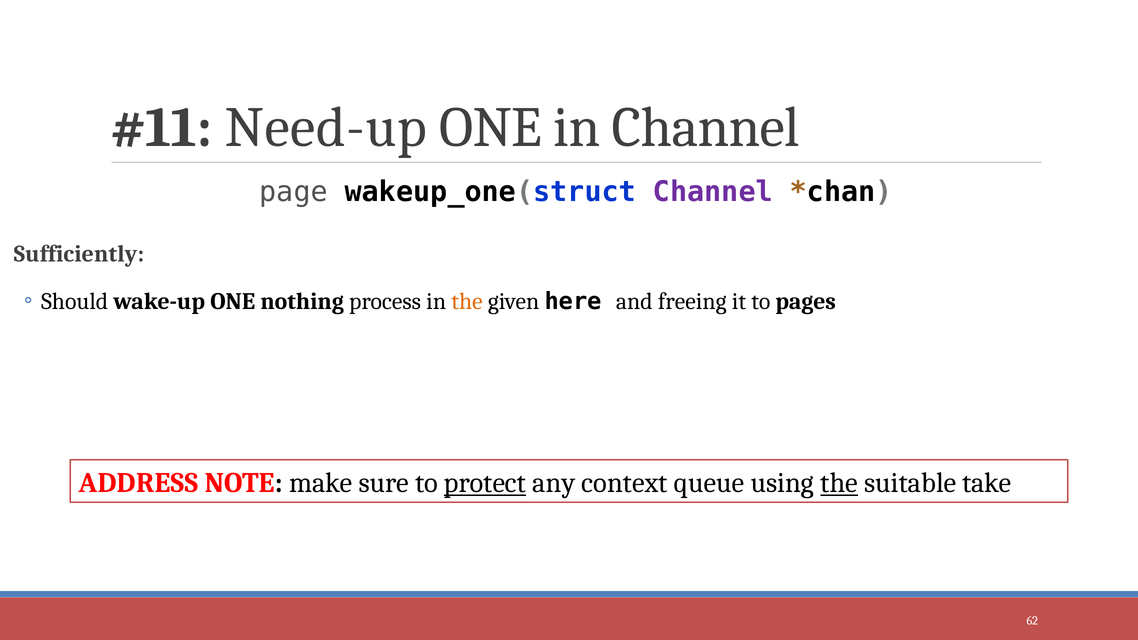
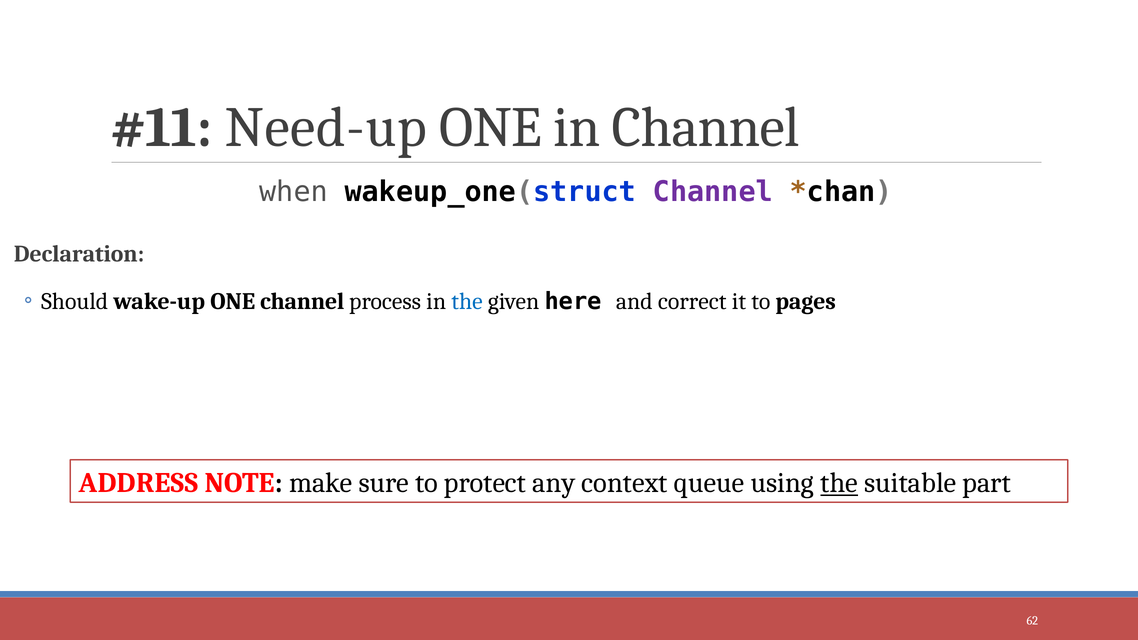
page: page -> when
Sufficiently: Sufficiently -> Declaration
ONE nothing: nothing -> channel
the at (467, 302) colour: orange -> blue
freeing: freeing -> correct
protect underline: present -> none
take: take -> part
